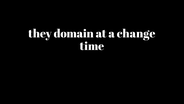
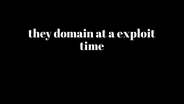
change: change -> exploit
